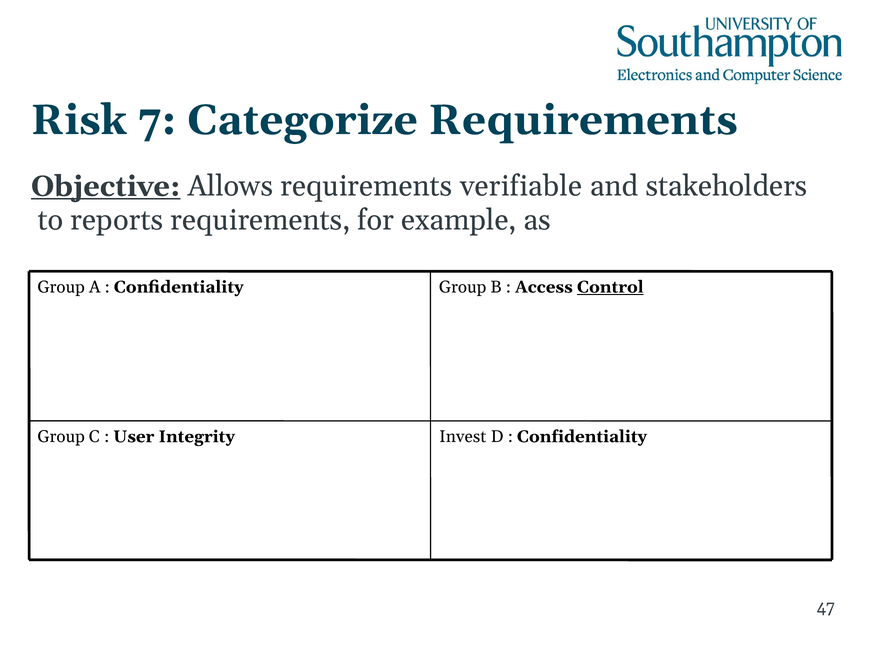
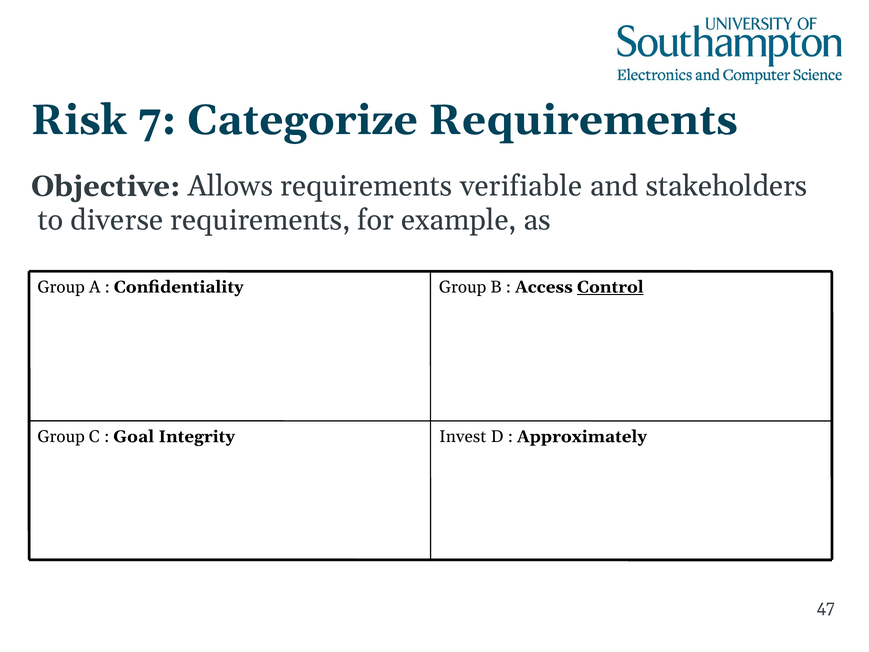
Objective underline: present -> none
reports: reports -> diverse
User: User -> Goal
Confidentiality at (582, 436): Confidentiality -> Approximately
